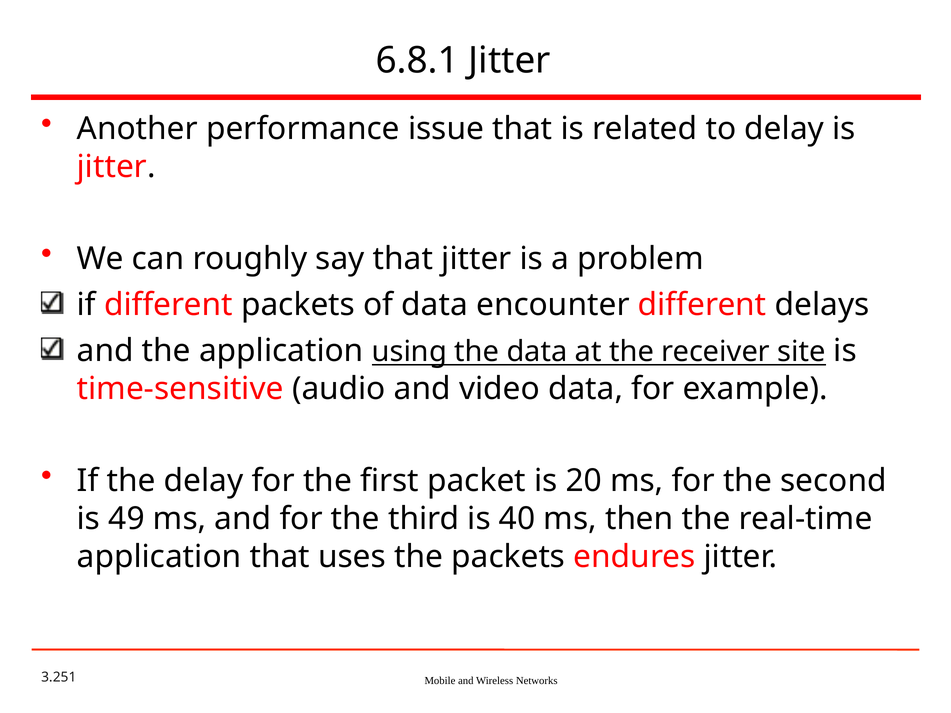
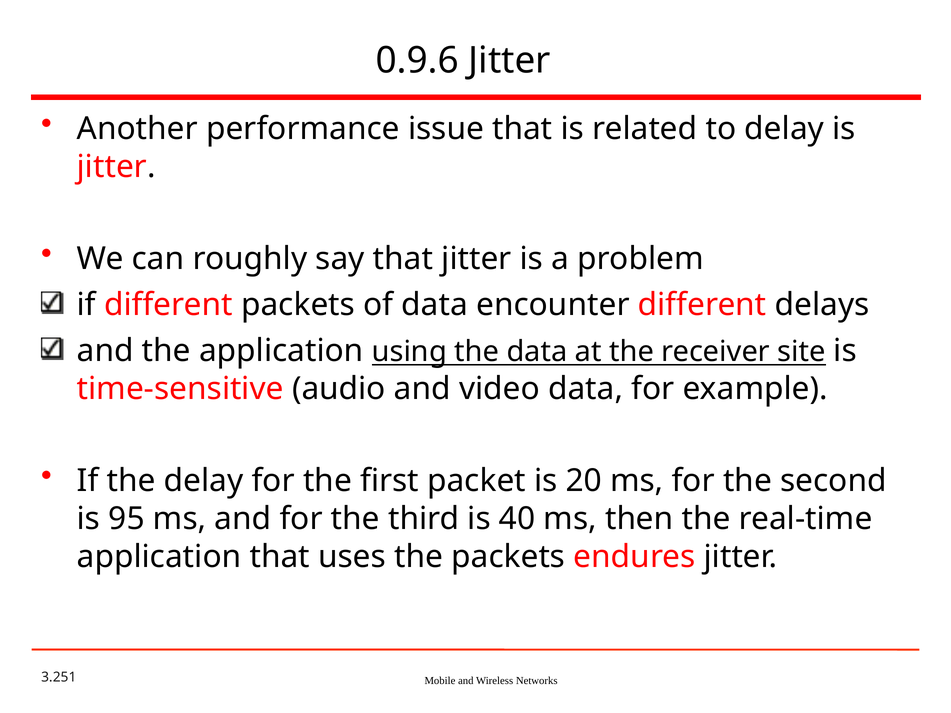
6.8.1: 6.8.1 -> 0.9.6
49: 49 -> 95
